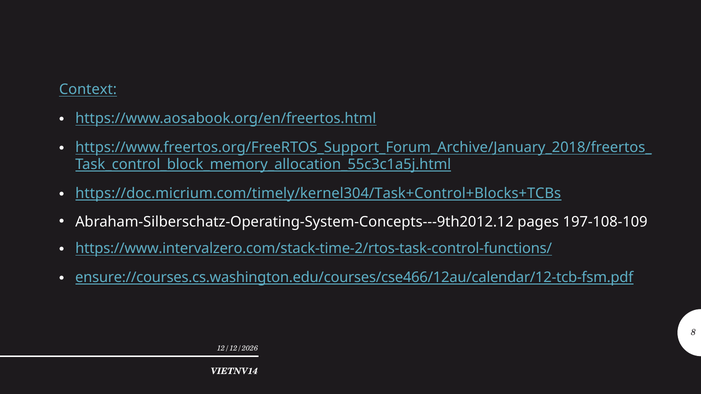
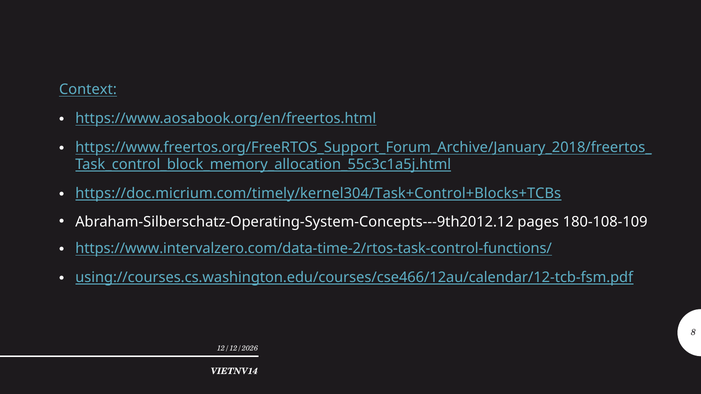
197-108-109: 197-108-109 -> 180-108-109
https://www.intervalzero.com/stack-time-2/rtos-task-control-functions/: https://www.intervalzero.com/stack-time-2/rtos-task-control-functions/ -> https://www.intervalzero.com/data-time-2/rtos-task-control-functions/
ensure://courses.cs.washington.edu/courses/cse466/12au/calendar/12-tcb-fsm.pdf: ensure://courses.cs.washington.edu/courses/cse466/12au/calendar/12-tcb-fsm.pdf -> using://courses.cs.washington.edu/courses/cse466/12au/calendar/12-tcb-fsm.pdf
